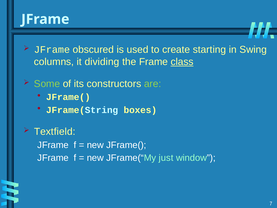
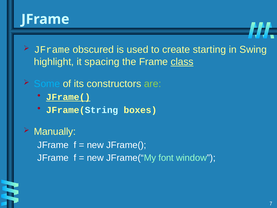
columns: columns -> highlight
dividing: dividing -> spacing
Some colour: light green -> light blue
JFrame( at (68, 97) underline: none -> present
Textfield: Textfield -> Manually
just: just -> font
